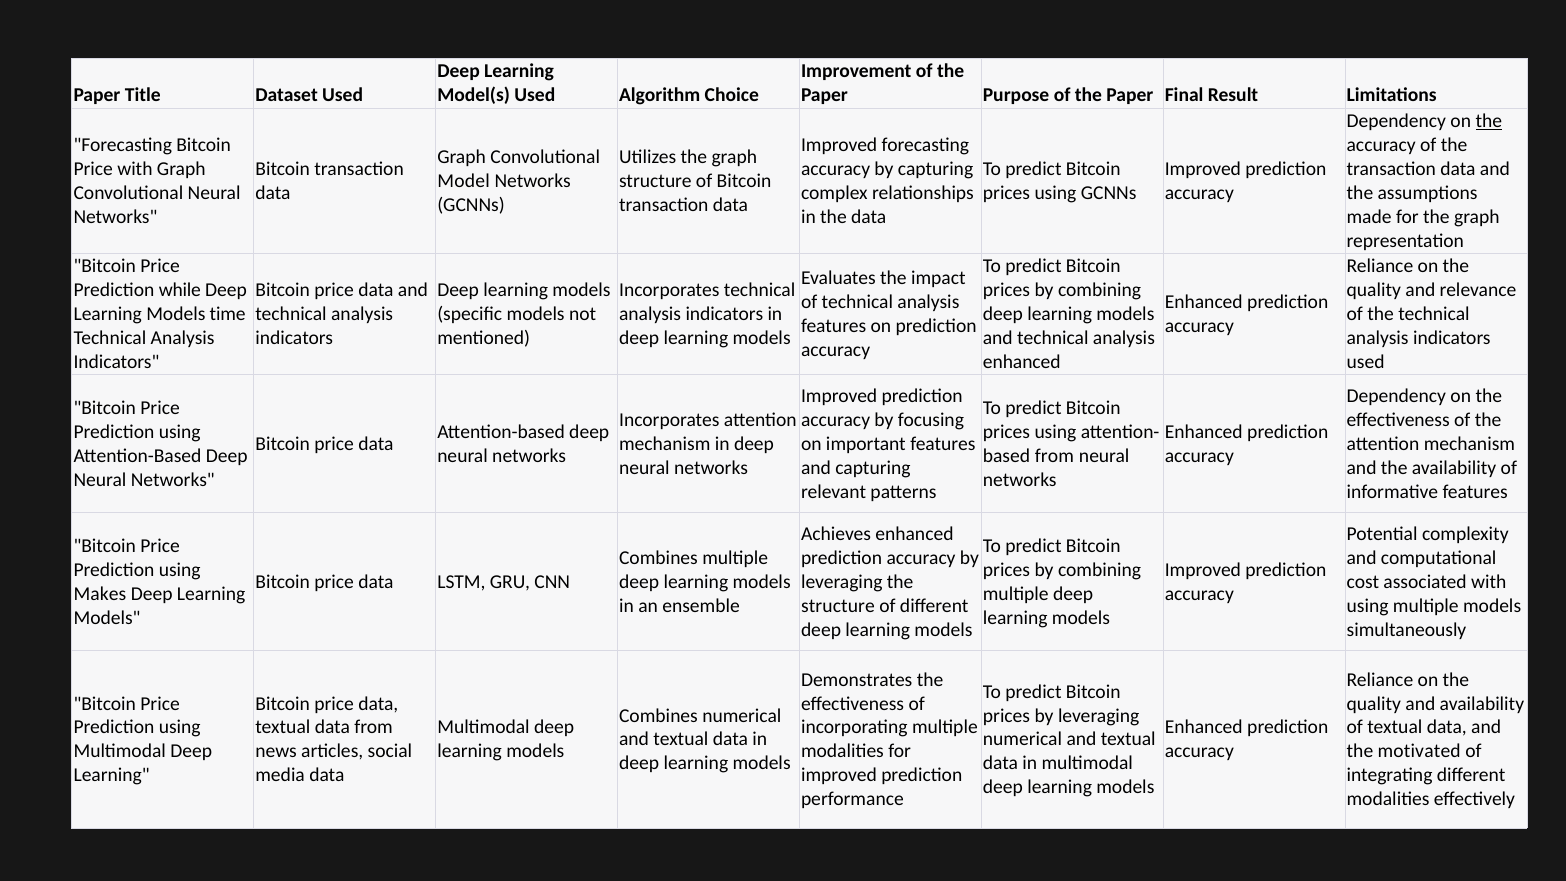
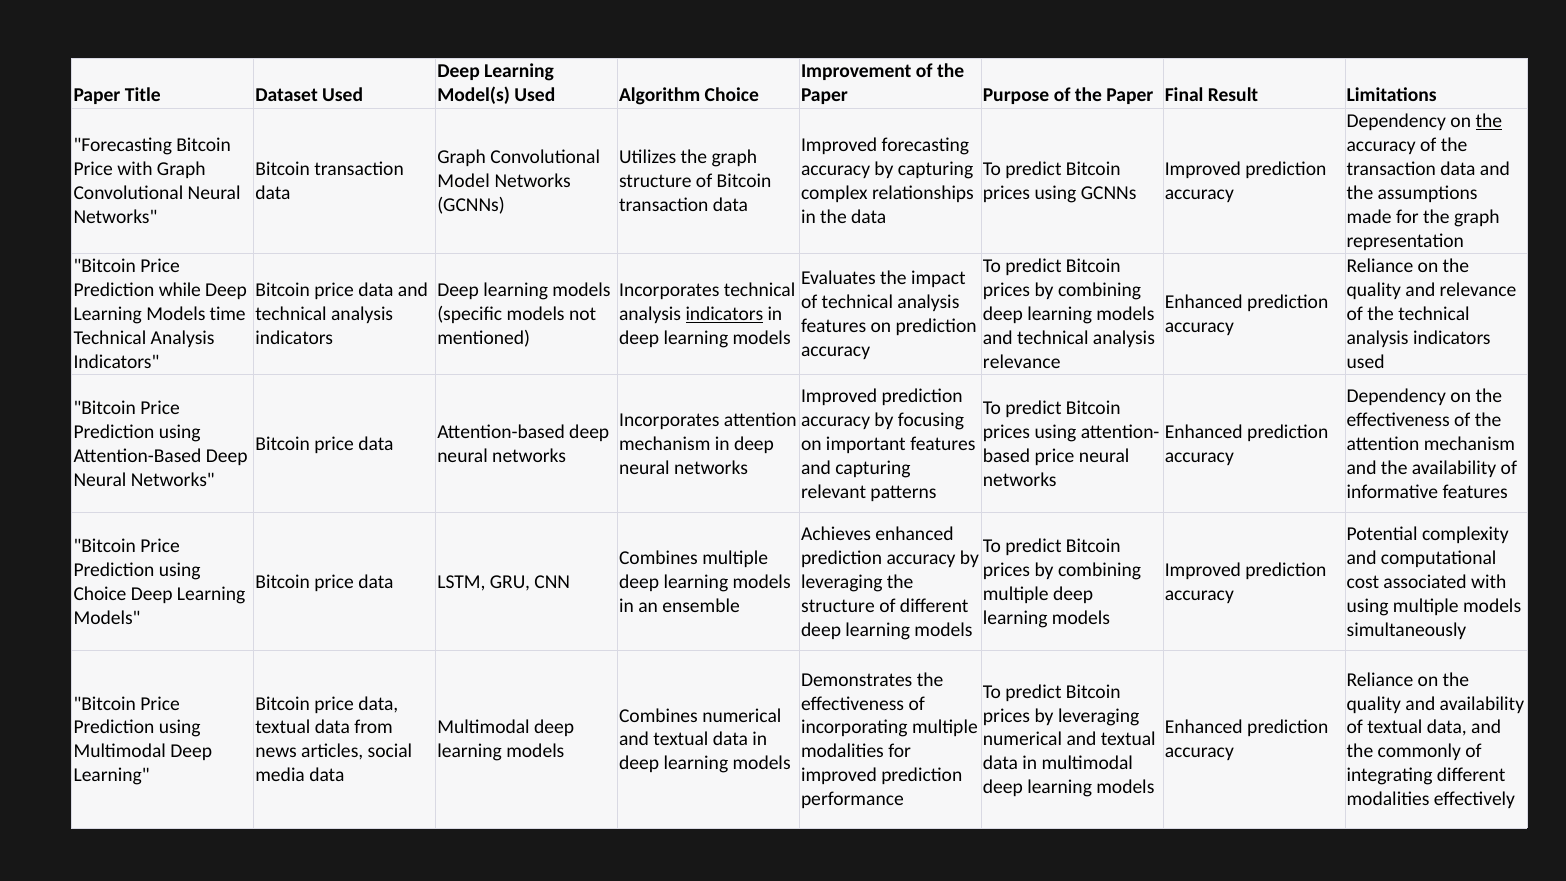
indicators at (724, 314) underline: none -> present
enhanced at (1022, 362): enhanced -> relevance
from at (1054, 456): from -> price
Makes at (100, 594): Makes -> Choice
motivated: motivated -> commonly
